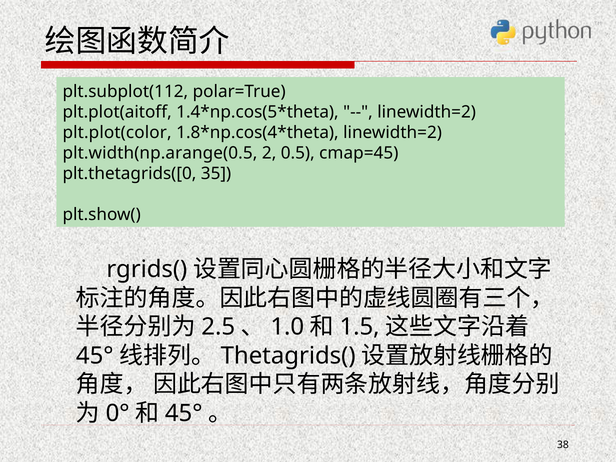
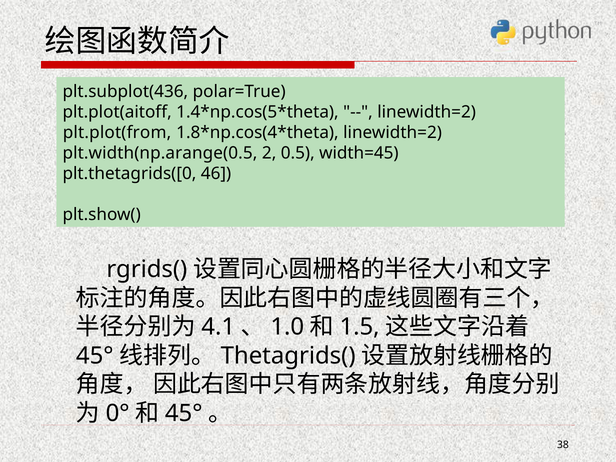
plt.subplot(112: plt.subplot(112 -> plt.subplot(436
plt.plot(color: plt.plot(color -> plt.plot(from
cmap=45: cmap=45 -> width=45
35: 35 -> 46
2.5: 2.5 -> 4.1
